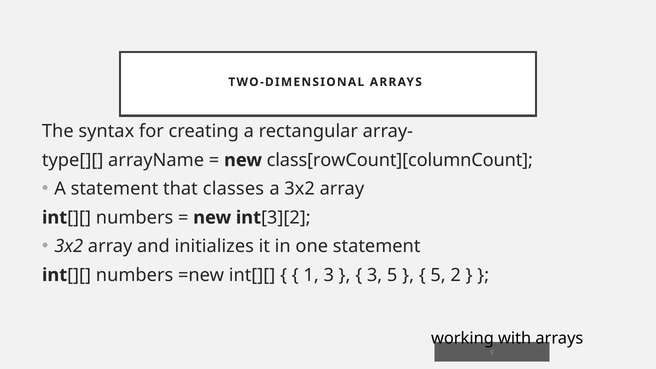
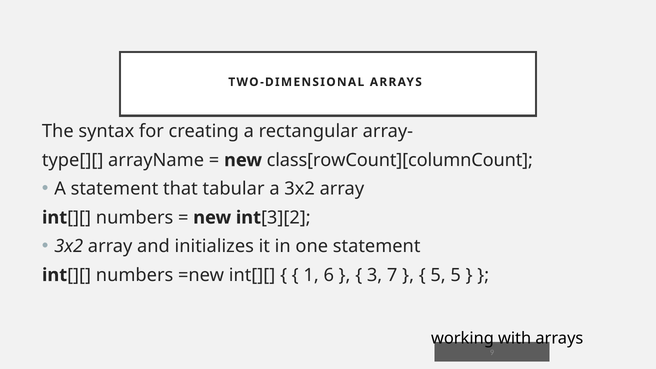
classes: classes -> tabular
1 3: 3 -> 6
3 5: 5 -> 7
5 2: 2 -> 5
